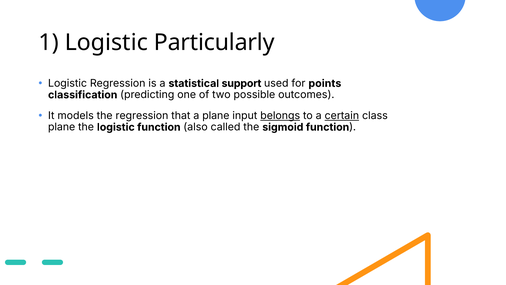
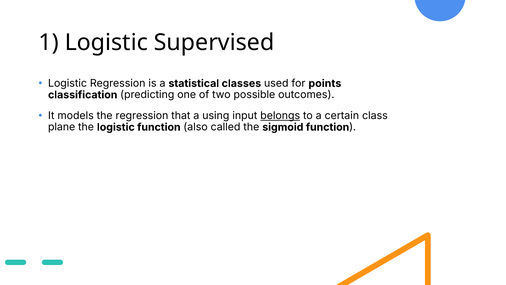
Particularly: Particularly -> Supervised
support: support -> classes
a plane: plane -> using
certain underline: present -> none
